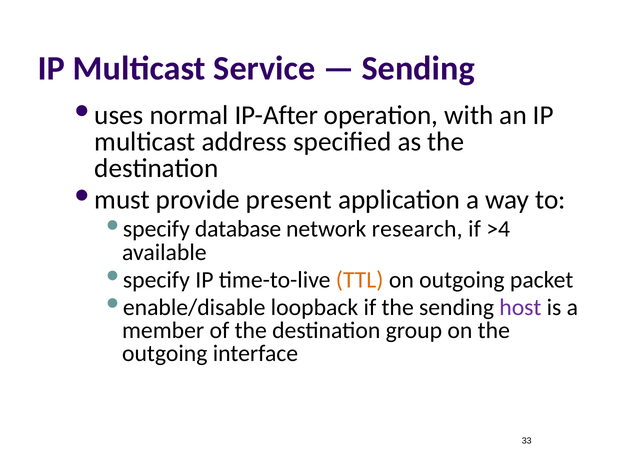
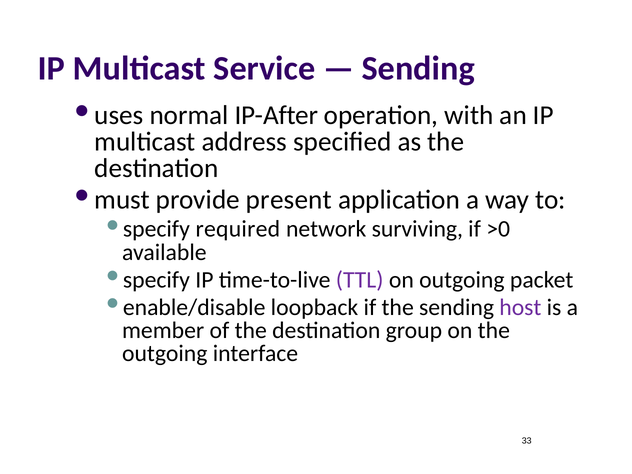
database: database -> required
research: research -> surviving
>4: >4 -> >0
TTL colour: orange -> purple
